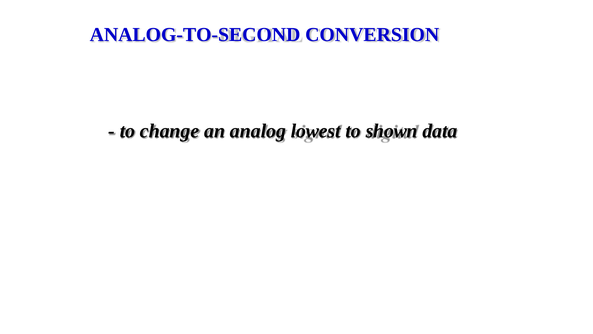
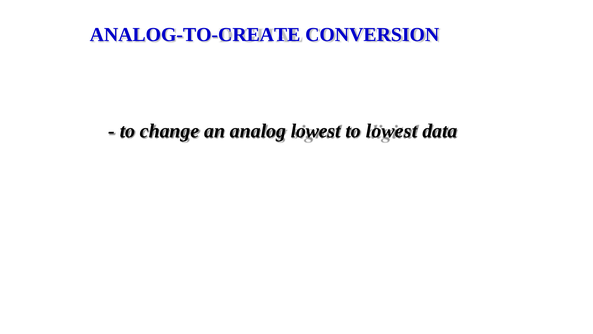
ANALOG-TO-SECOND: ANALOG-TO-SECOND -> ANALOG-TO-CREATE
to shown: shown -> lowest
